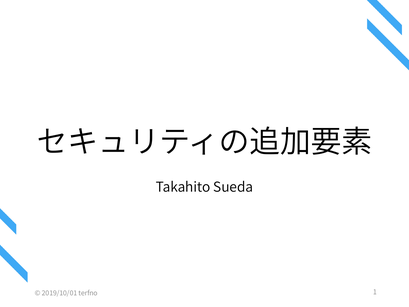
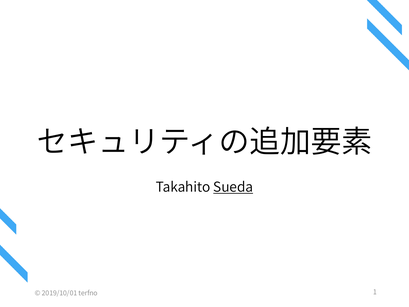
Sueda underline: none -> present
